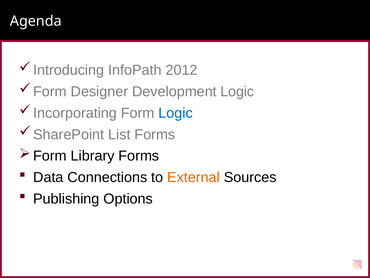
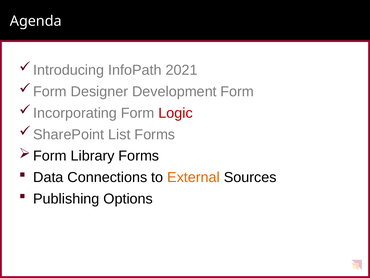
2012: 2012 -> 2021
Development Logic: Logic -> Form
Logic at (176, 113) colour: blue -> red
